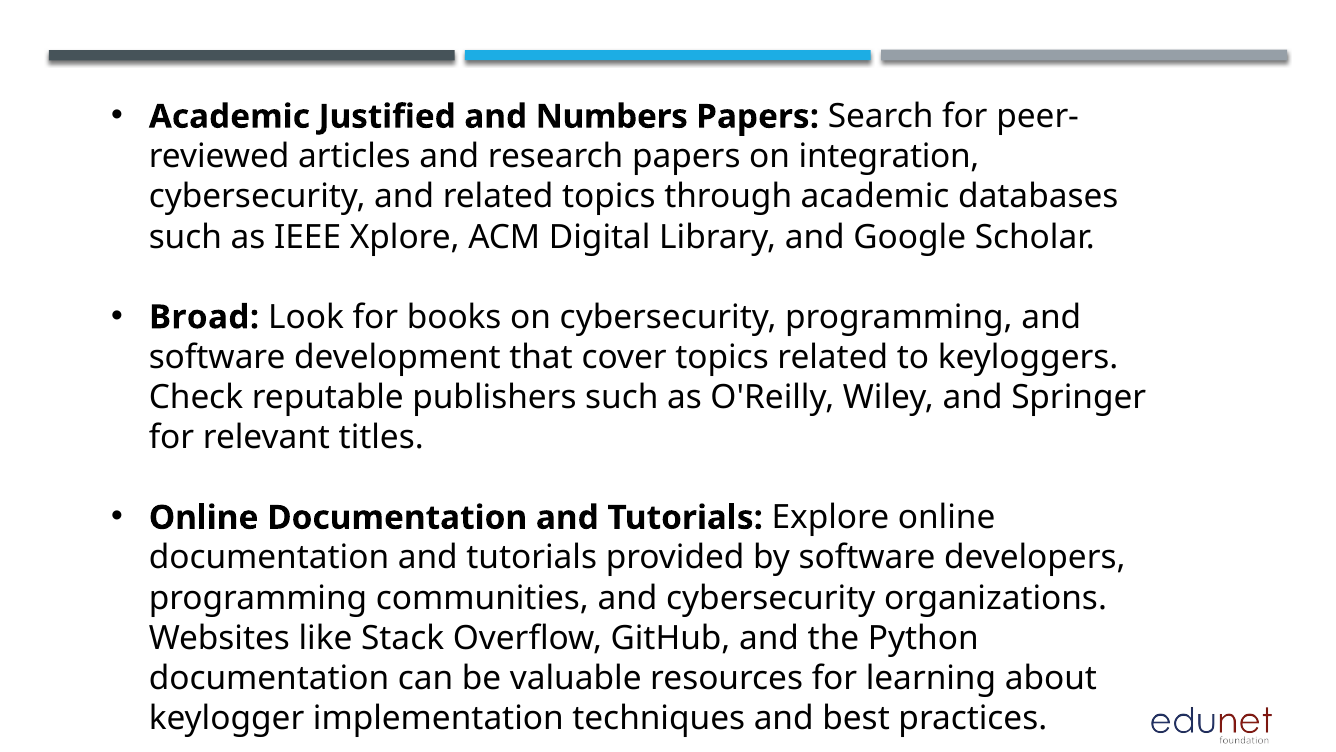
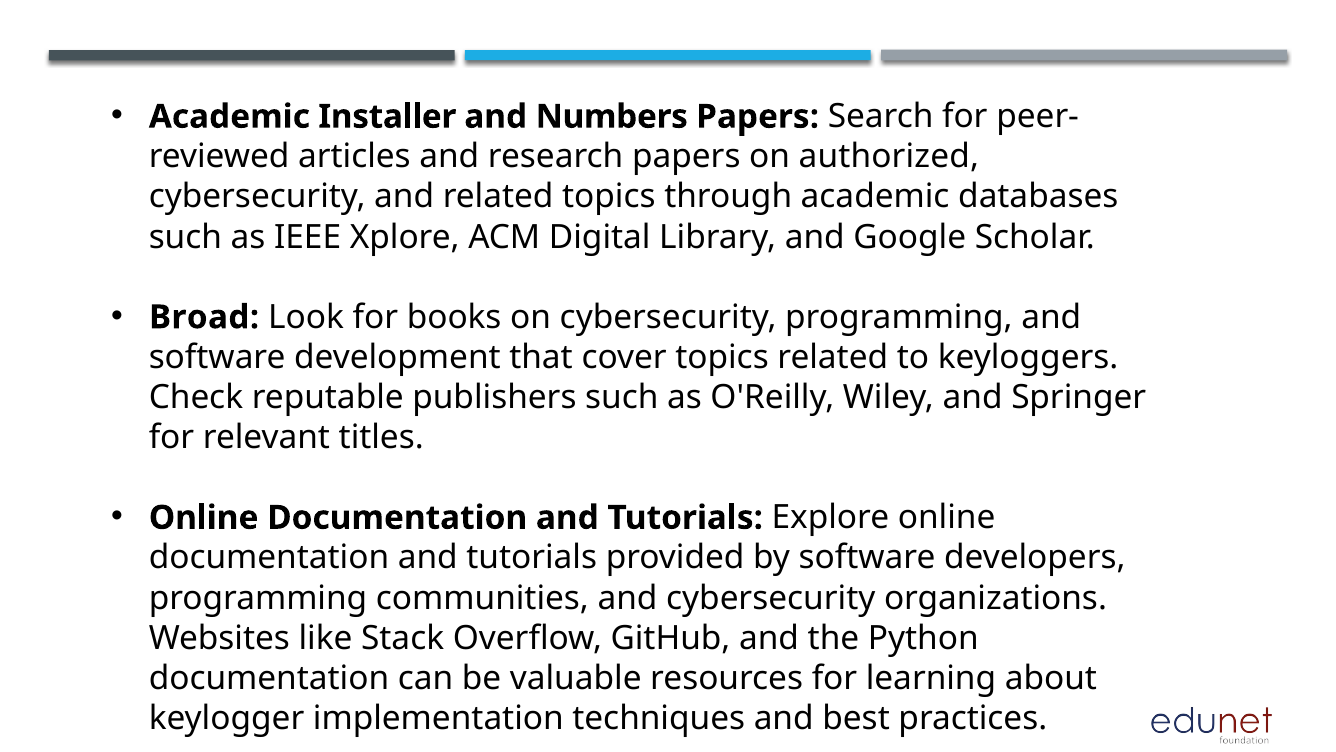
Justified: Justified -> Installer
integration: integration -> authorized
